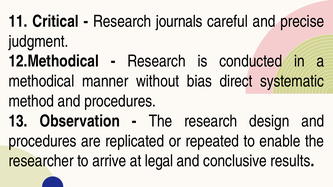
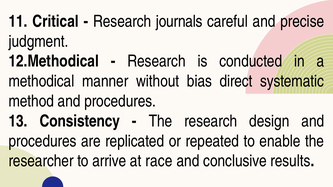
Observation: Observation -> Consistency
legal: legal -> race
